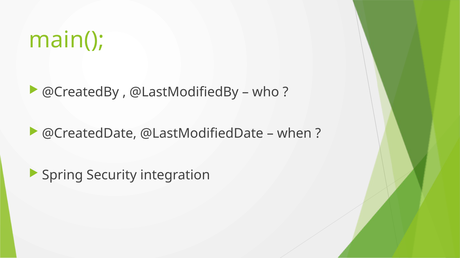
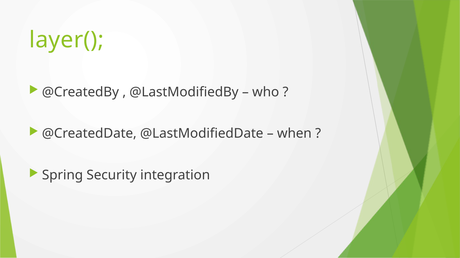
main(: main( -> layer(
